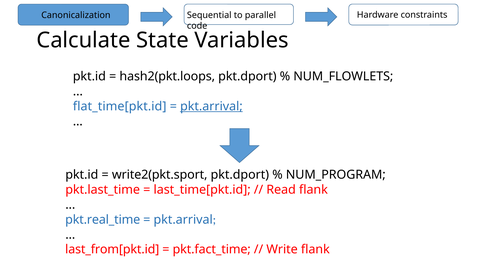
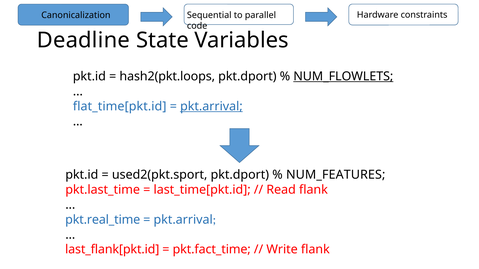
Calculate: Calculate -> Deadline
NUM_FLOWLETS underline: none -> present
write2(pkt.sport: write2(pkt.sport -> used2(pkt.sport
NUM_PROGRAM: NUM_PROGRAM -> NUM_FEATURES
last_from[pkt.id: last_from[pkt.id -> last_flank[pkt.id
